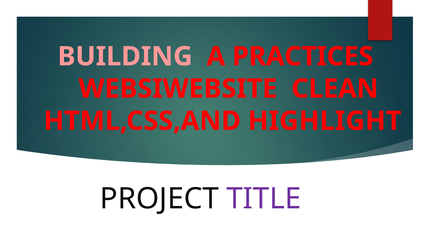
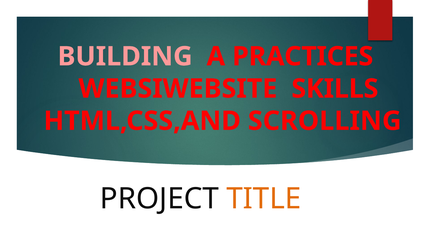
CLEAN: CLEAN -> SKILLS
HIGHLIGHT: HIGHLIGHT -> SCROLLING
TITLE colour: purple -> orange
